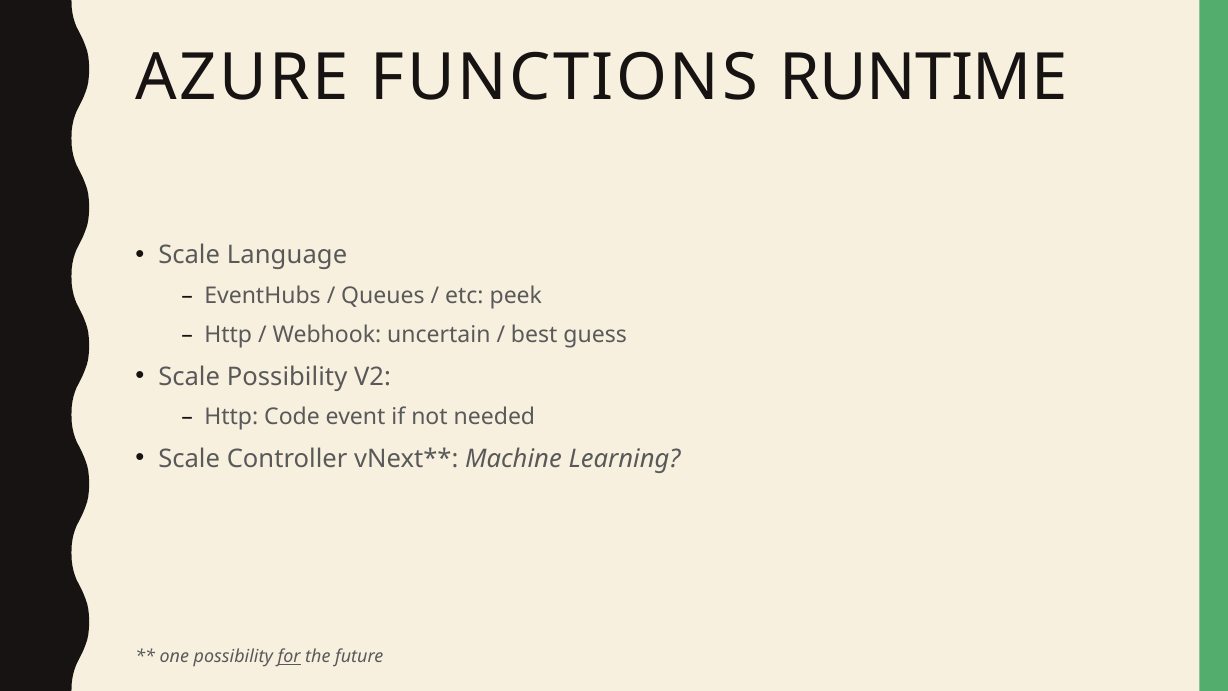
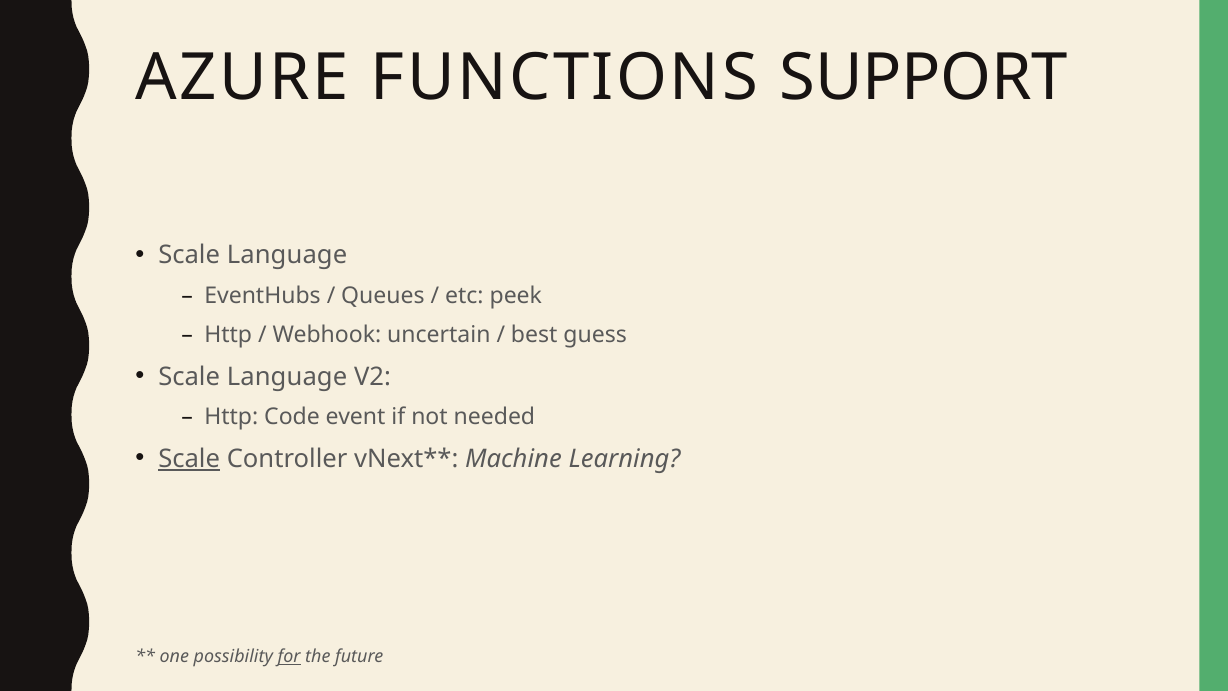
RUNTIME: RUNTIME -> SUPPORT
Possibility at (287, 377): Possibility -> Language
Scale at (189, 459) underline: none -> present
